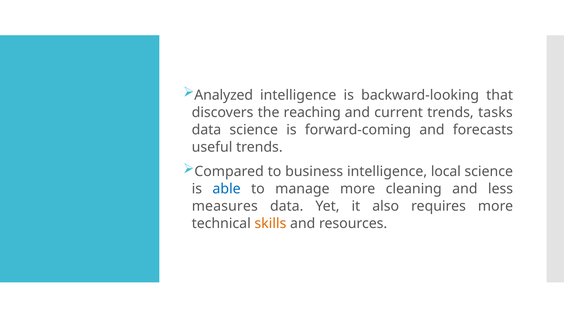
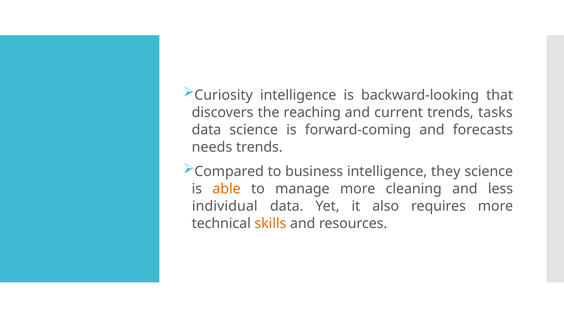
Analyzed: Analyzed -> Curiosity
useful: useful -> needs
local: local -> they
able colour: blue -> orange
measures: measures -> individual
